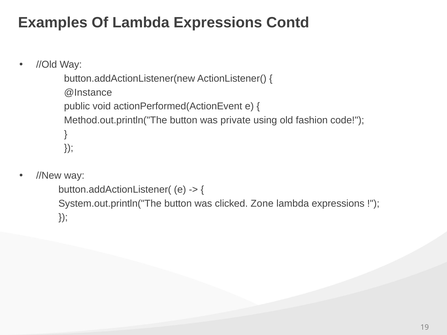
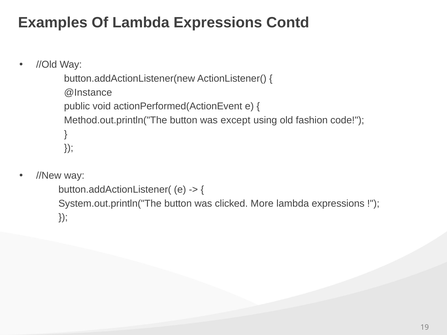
private: private -> except
Zone: Zone -> More
